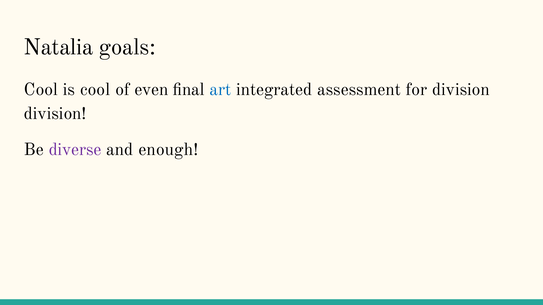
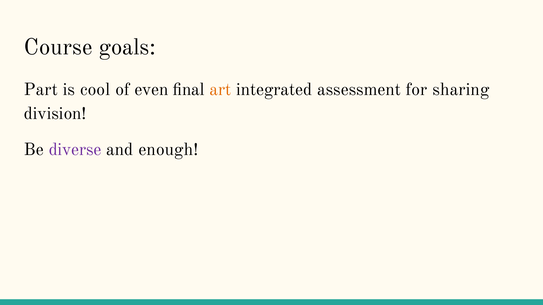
Natalia: Natalia -> Course
Cool at (41, 90): Cool -> Part
art colour: blue -> orange
for division: division -> sharing
